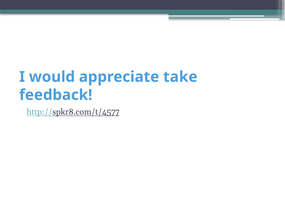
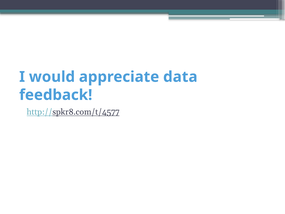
take: take -> data
